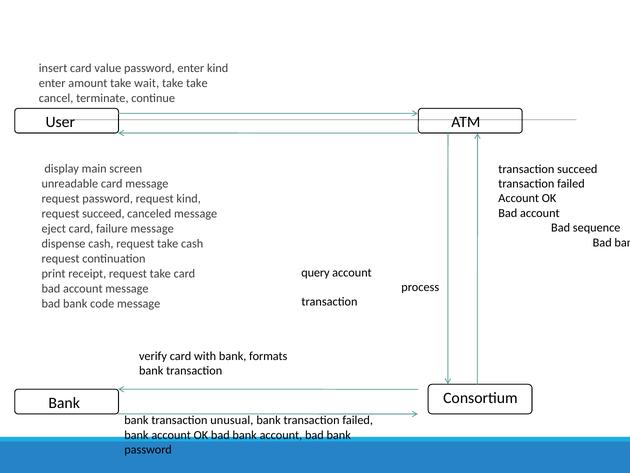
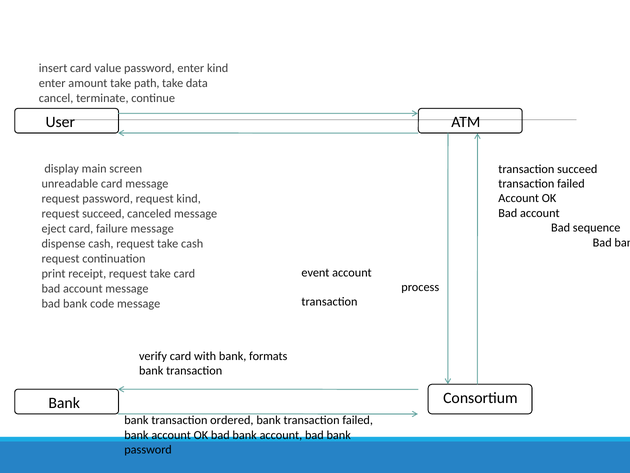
wait: wait -> path
take take: take -> data
query: query -> event
unusual: unusual -> ordered
